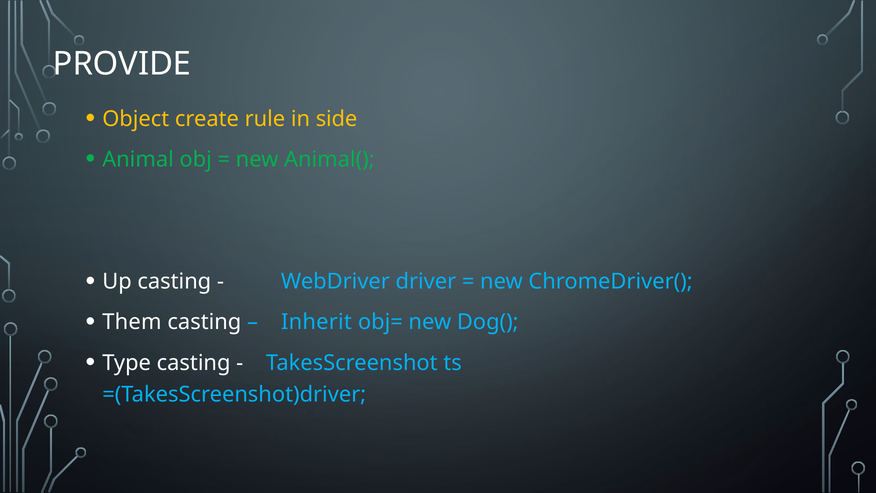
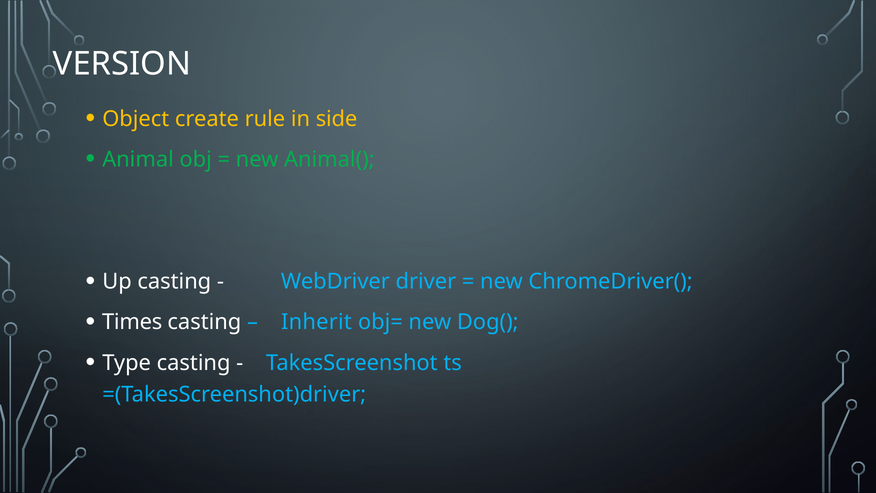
PROVIDE: PROVIDE -> VERSION
Them: Them -> Times
